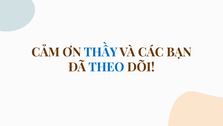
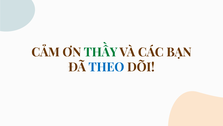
THẦY colour: blue -> green
